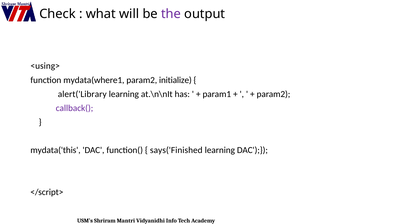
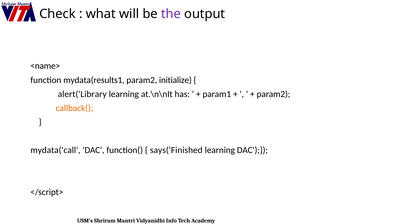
<using>: <using> -> <name>
mydata(where1: mydata(where1 -> mydata(results1
callback( colour: purple -> orange
mydata('this: mydata('this -> mydata('call
